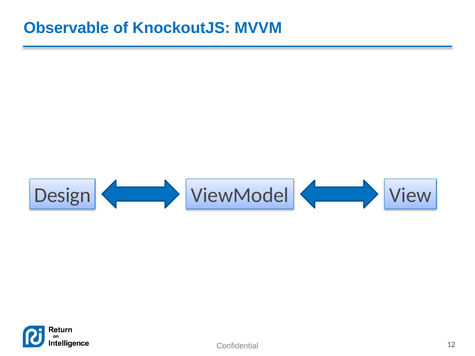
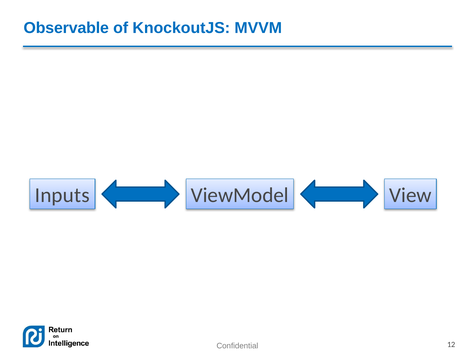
Design: Design -> Inputs
